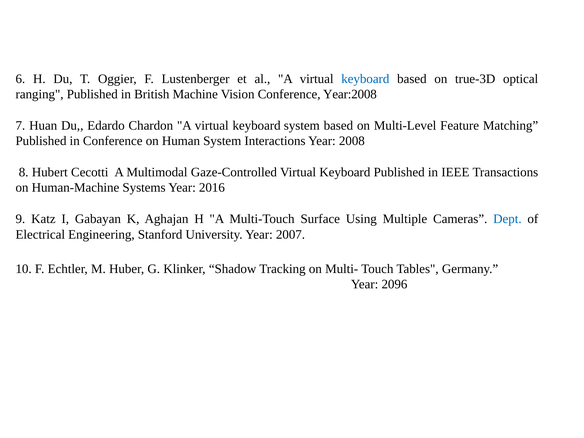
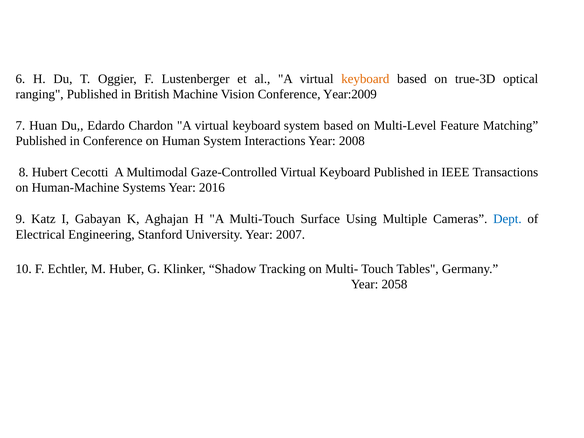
keyboard at (365, 79) colour: blue -> orange
Year:2008: Year:2008 -> Year:2009
2096: 2096 -> 2058
